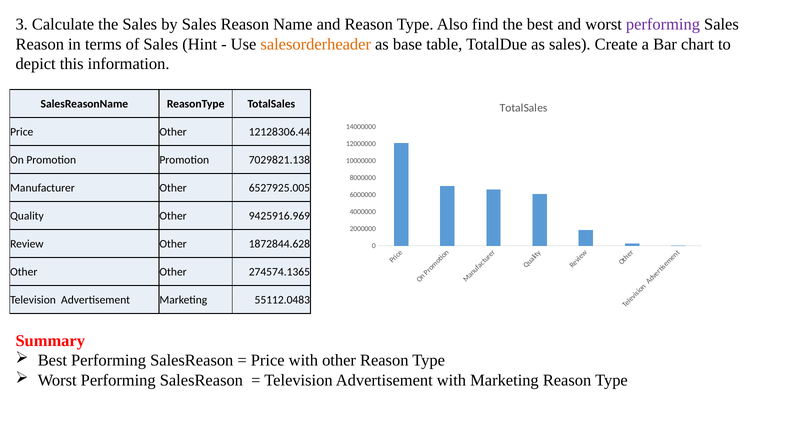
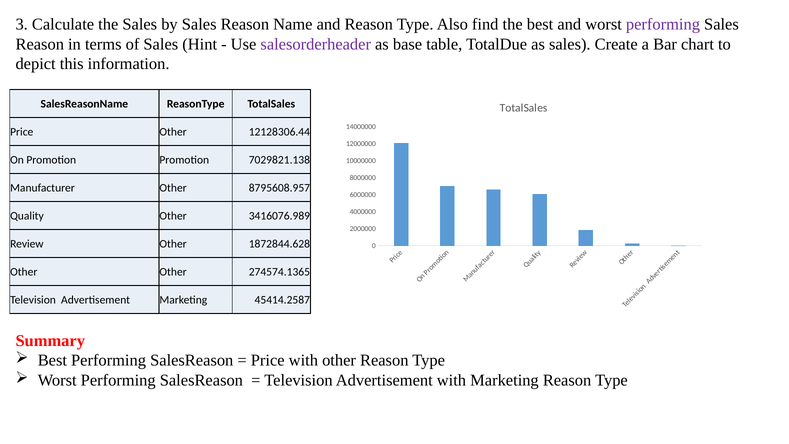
salesorderheader colour: orange -> purple
6527925.005: 6527925.005 -> 8795608.957
9425916.969: 9425916.969 -> 3416076.989
55112.0483: 55112.0483 -> 45414.2587
